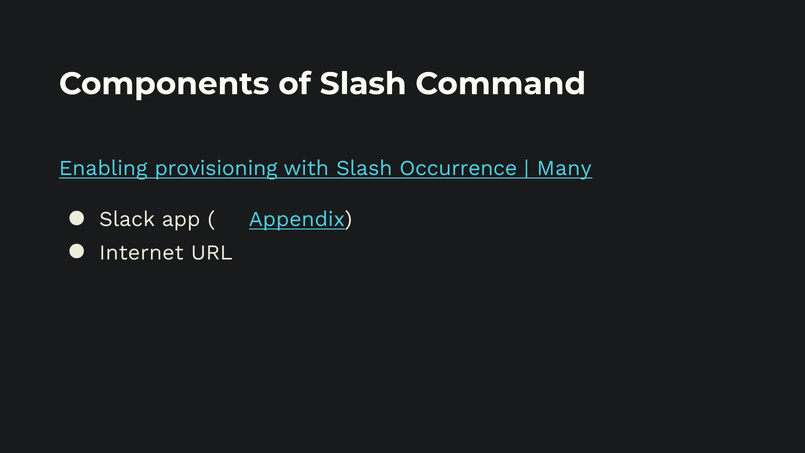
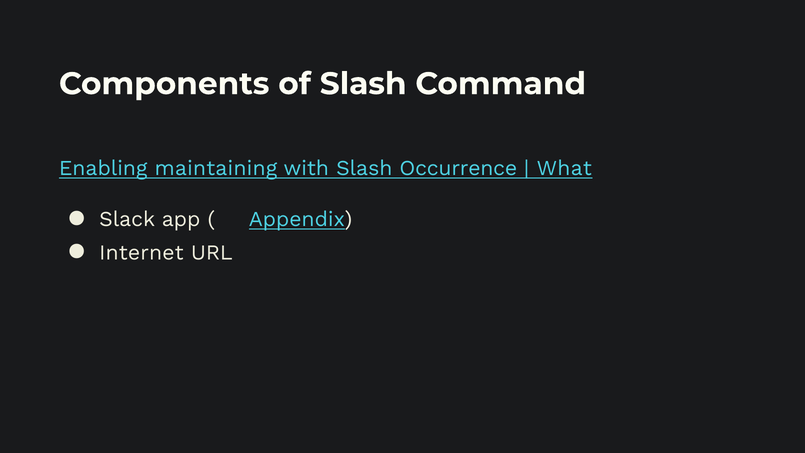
provisioning: provisioning -> maintaining
Many: Many -> What
